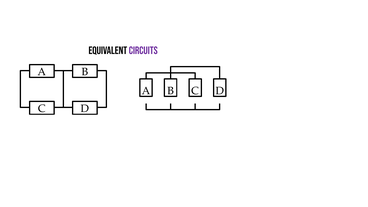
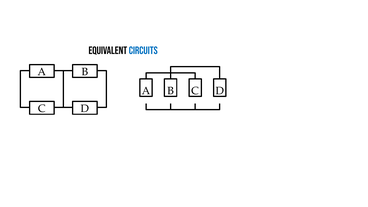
circuits colour: purple -> blue
